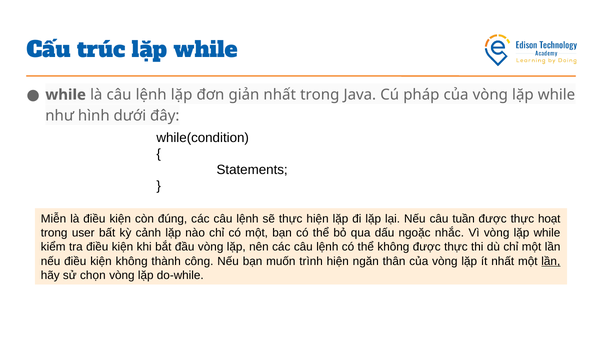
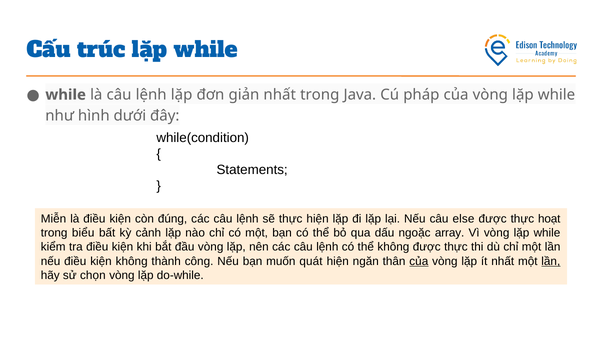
tuần: tuần -> else
user: user -> biểu
nhắc: nhắc -> array
trình: trình -> quát
của at (419, 261) underline: none -> present
